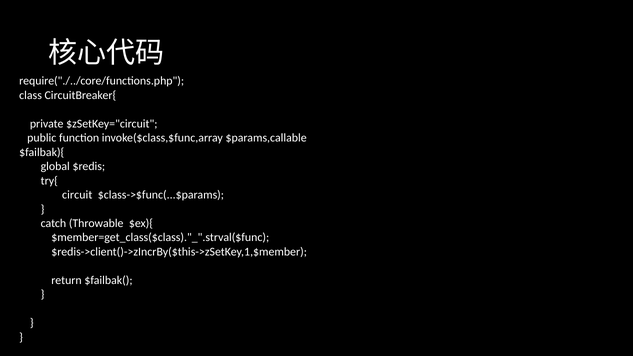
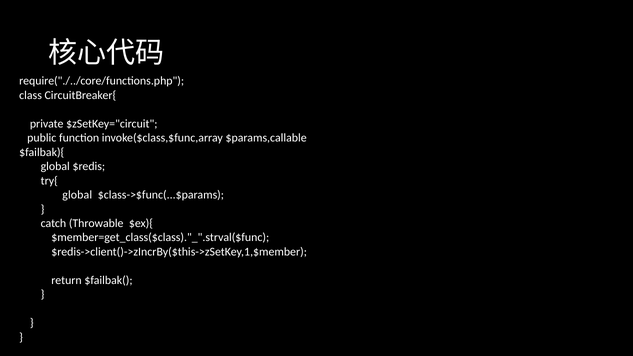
circuit at (77, 195): circuit -> global
